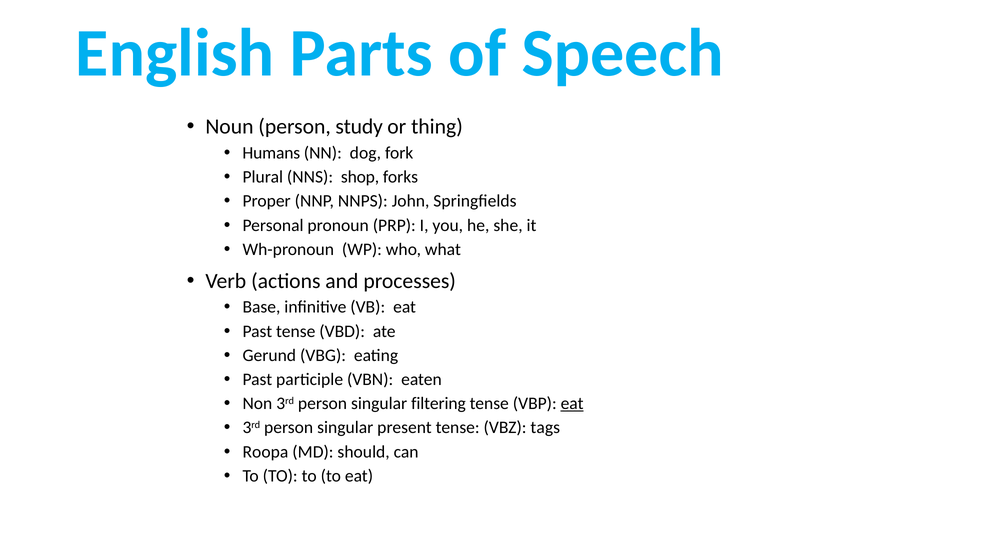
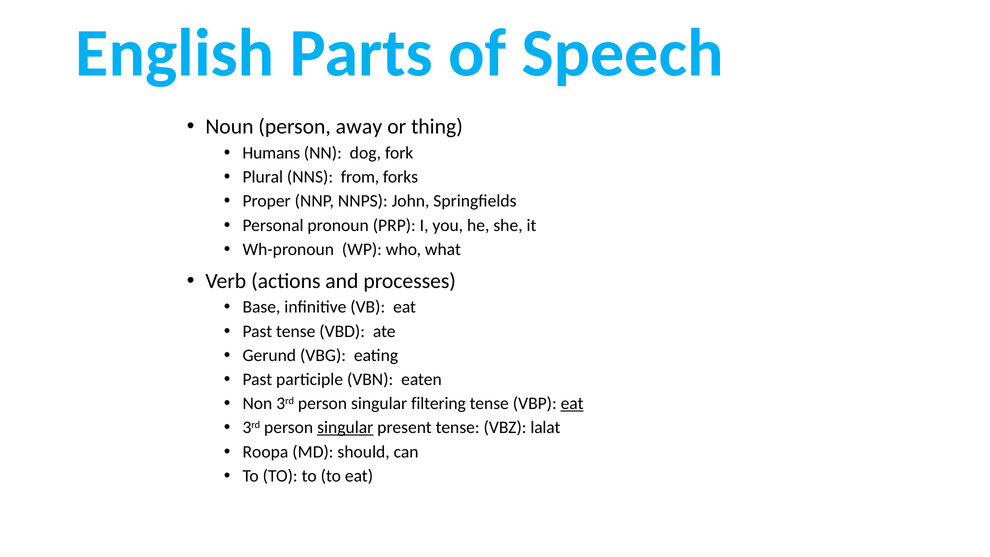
study: study -> away
shop: shop -> from
singular at (345, 428) underline: none -> present
tags: tags -> lalat
